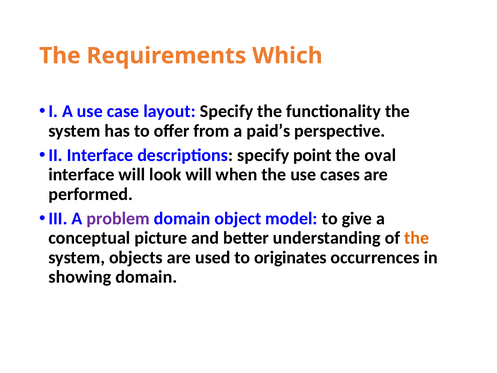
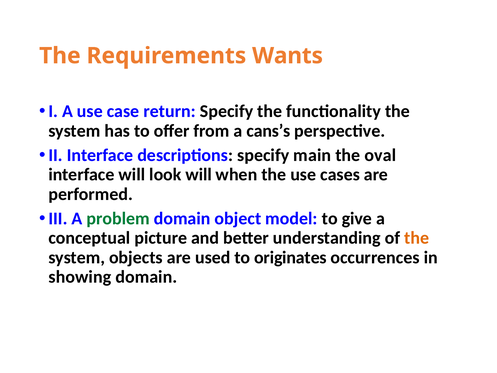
Which: Which -> Wants
layout: layout -> return
paid’s: paid’s -> cans’s
point: point -> main
problem colour: purple -> green
